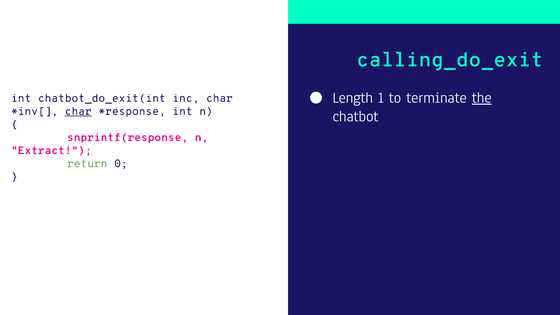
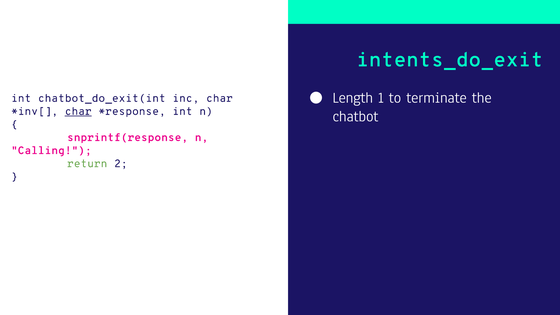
calling_do_exit: calling_do_exit -> intents_do_exit
the underline: present -> none
Extract: Extract -> Calling
0: 0 -> 2
